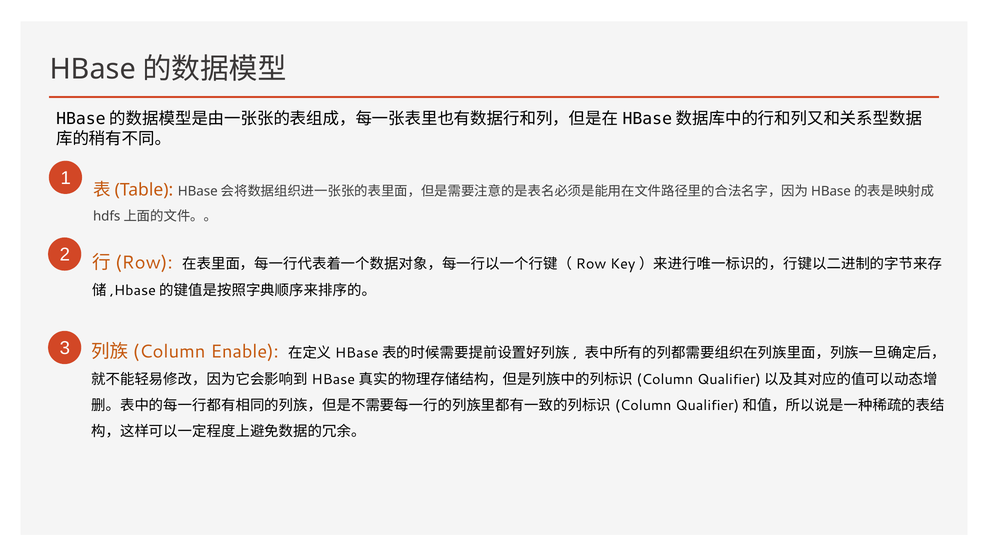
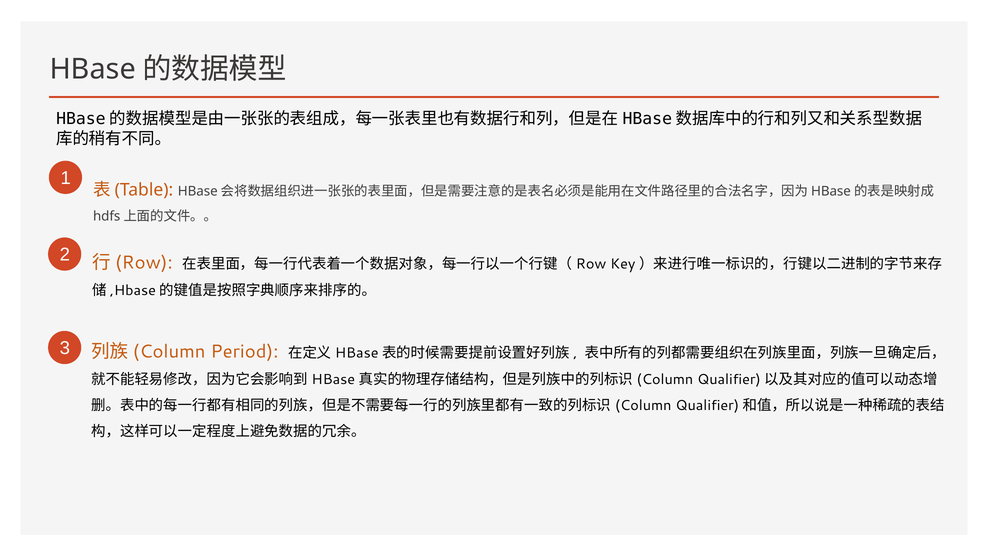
Enable: Enable -> Period
